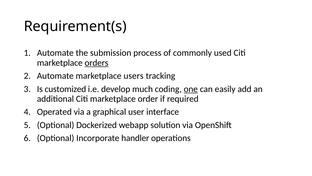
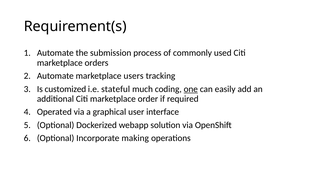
orders underline: present -> none
develop: develop -> stateful
handler: handler -> making
